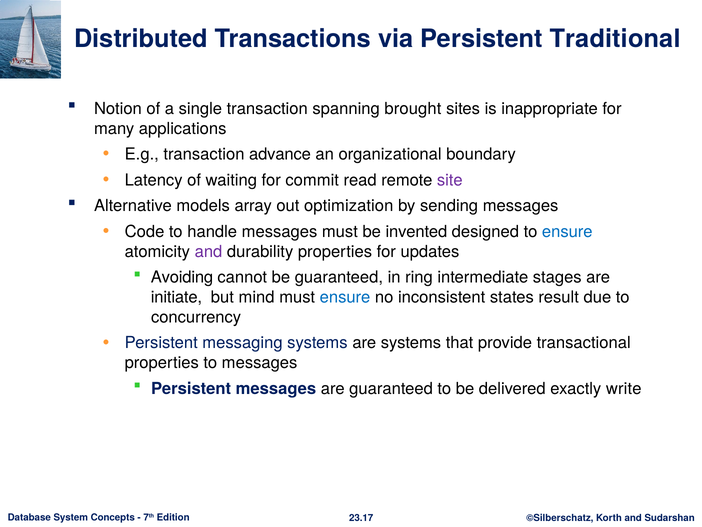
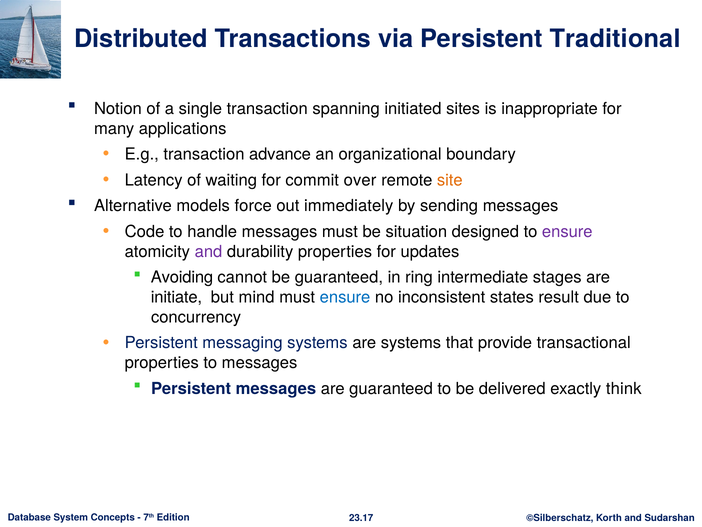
brought: brought -> initiated
read: read -> over
site colour: purple -> orange
array: array -> force
optimization: optimization -> immediately
invented: invented -> situation
ensure at (567, 231) colour: blue -> purple
write: write -> think
